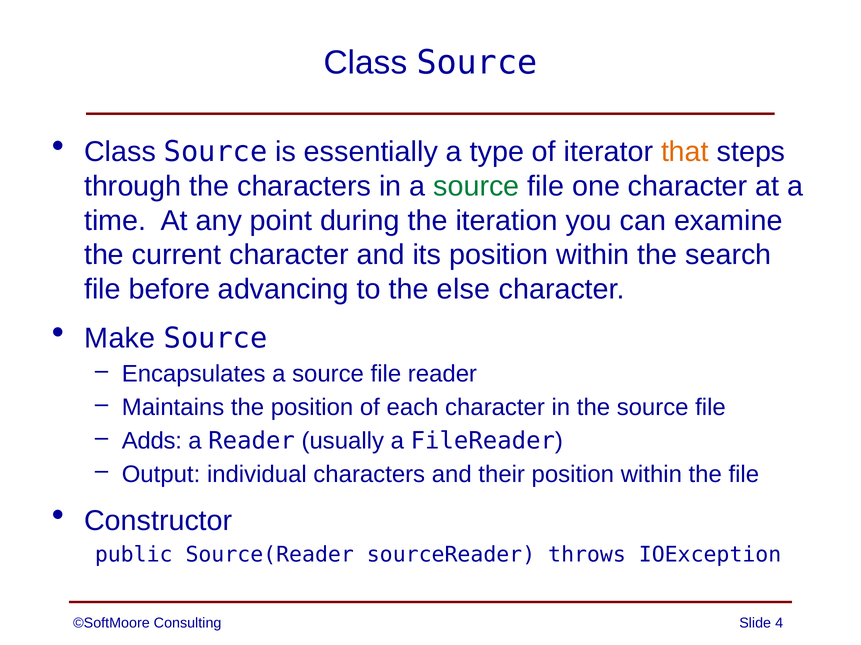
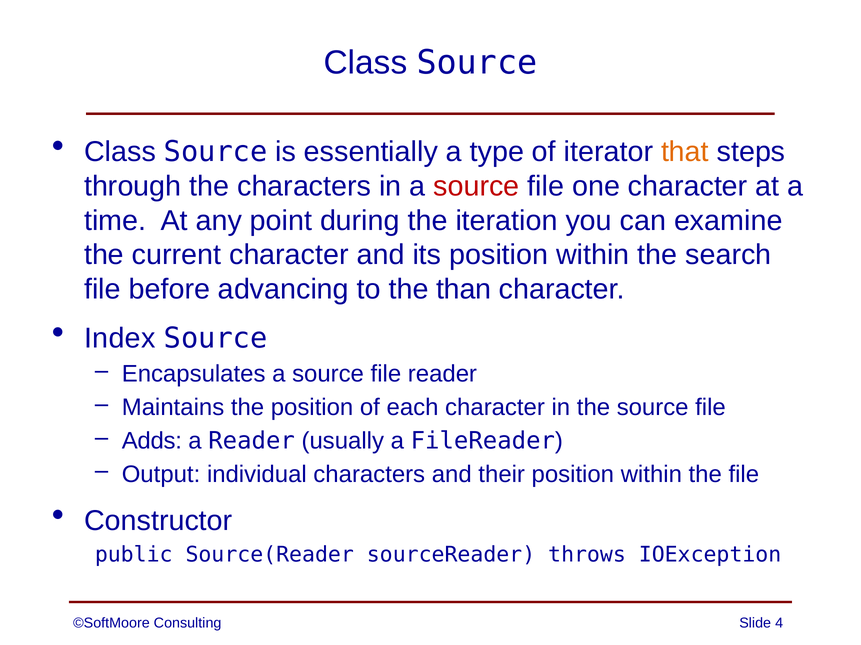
source at (476, 186) colour: green -> red
else: else -> than
Make: Make -> Index
